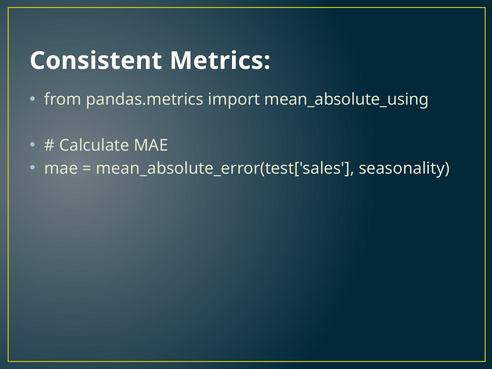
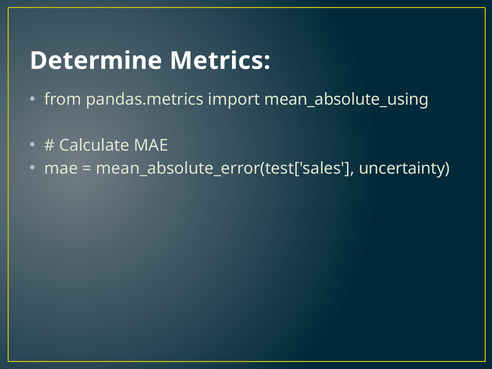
Consistent: Consistent -> Determine
seasonality: seasonality -> uncertainty
